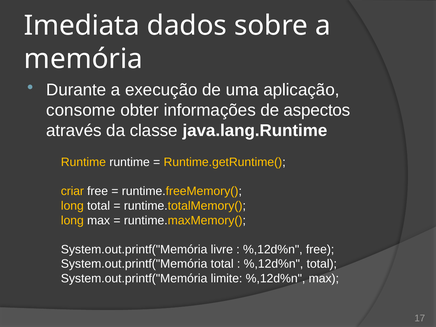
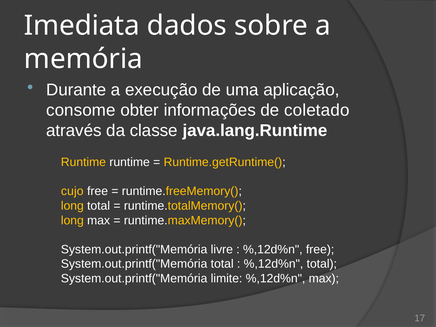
aspectos: aspectos -> coletado
criar: criar -> cujo
